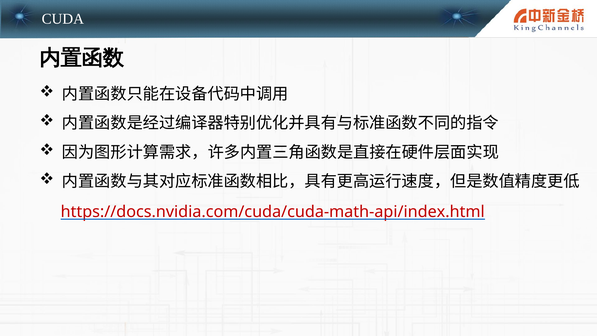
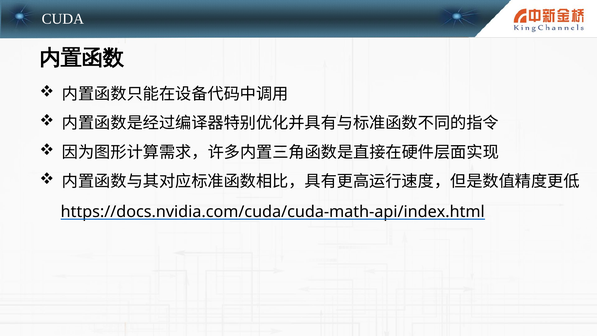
https://docs.nvidia.com/cuda/cuda-math-api/index.html colour: red -> black
